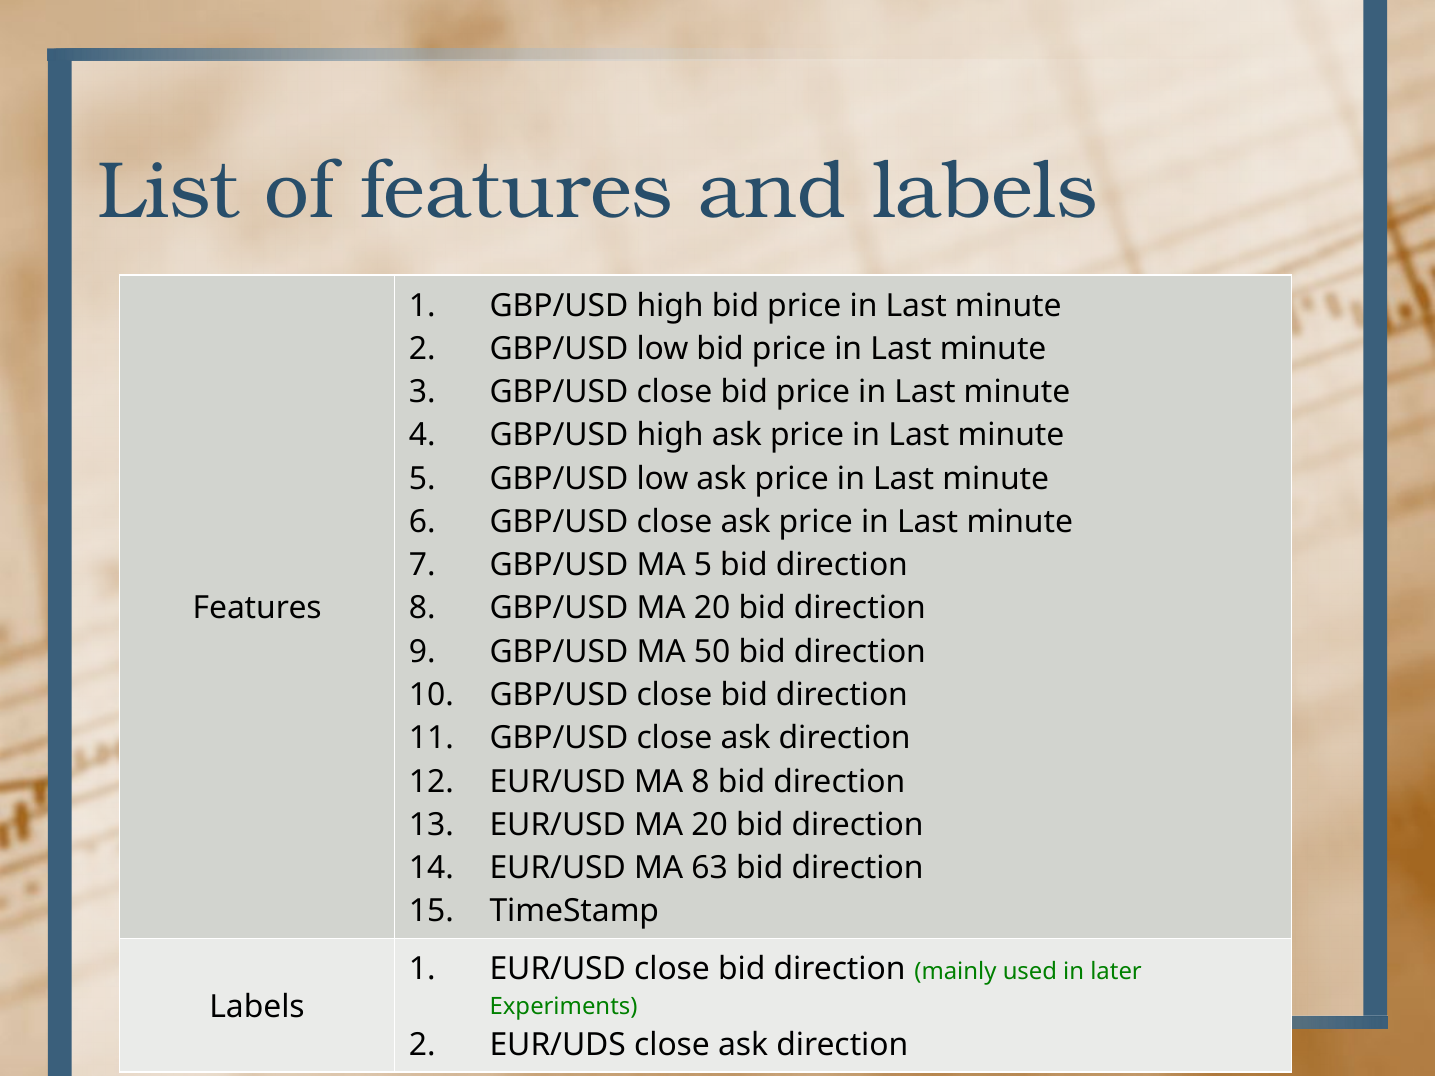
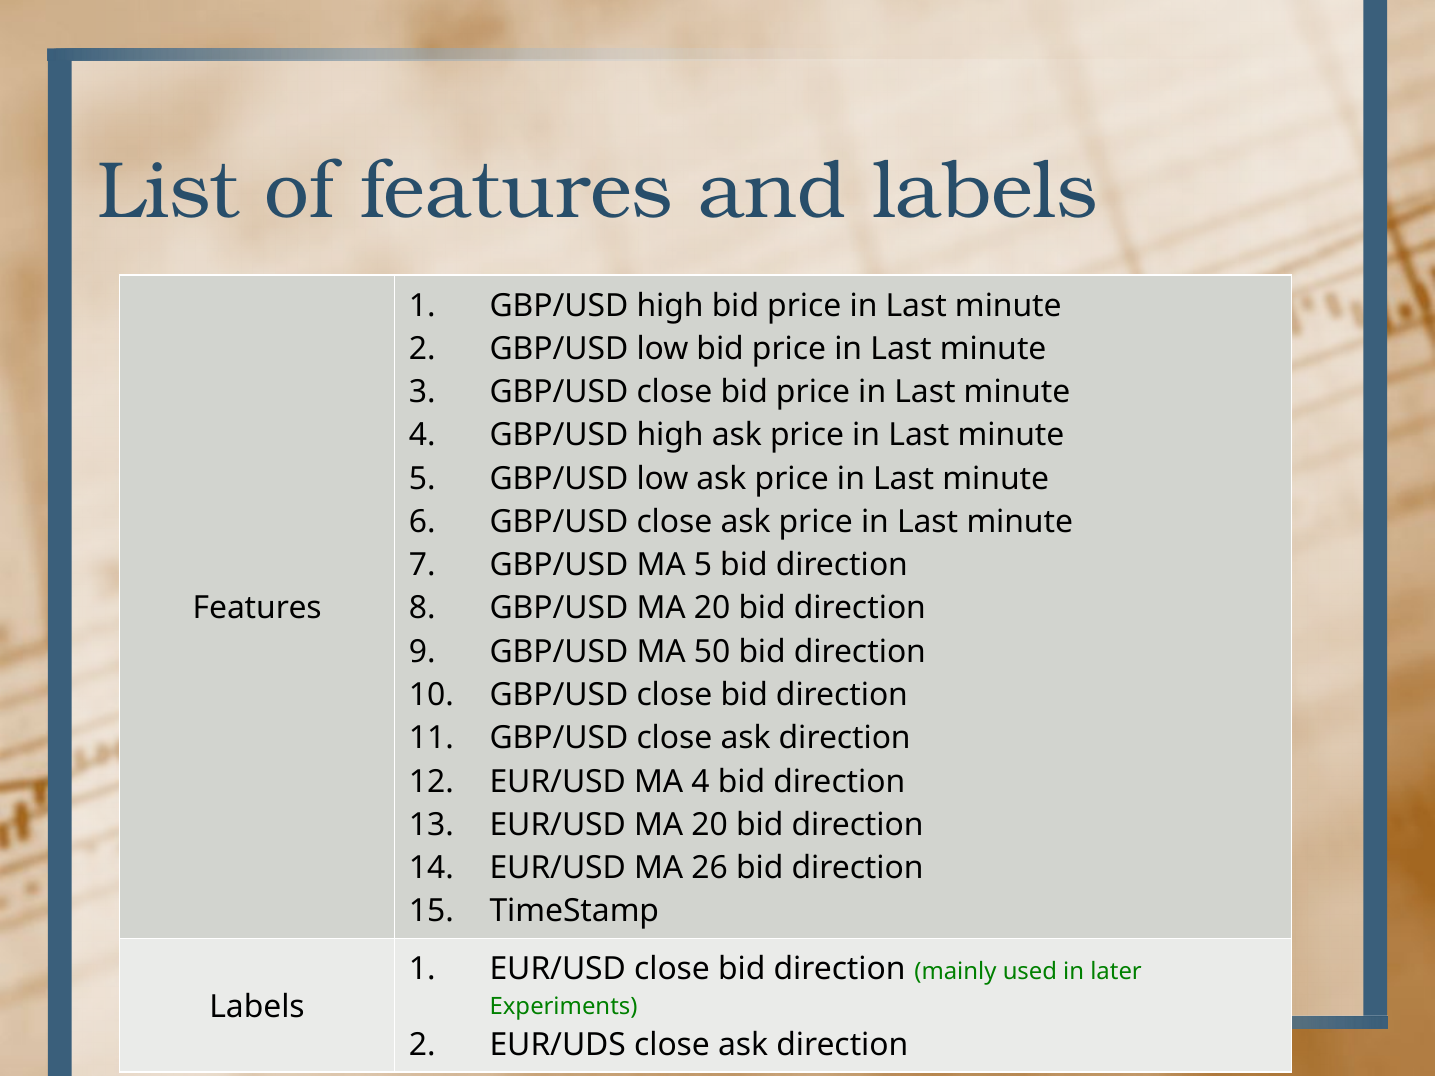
MA 8: 8 -> 4
63: 63 -> 26
